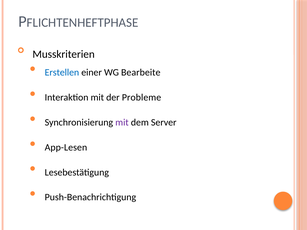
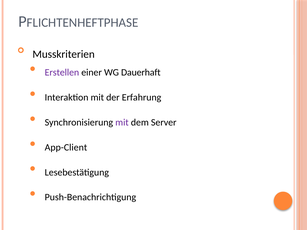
Erstellen colour: blue -> purple
Bearbeite: Bearbeite -> Dauerhaft
Probleme: Probleme -> Erfahrung
App-Lesen: App-Lesen -> App-Client
